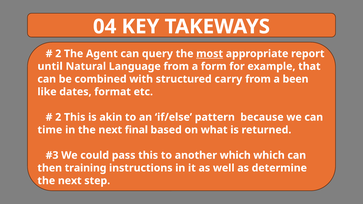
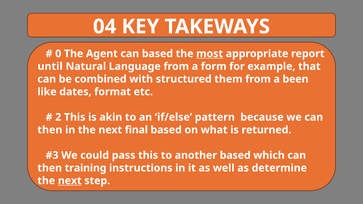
2 at (58, 54): 2 -> 0
can query: query -> based
carry: carry -> them
time at (50, 130): time -> then
another which: which -> based
next at (70, 181) underline: none -> present
